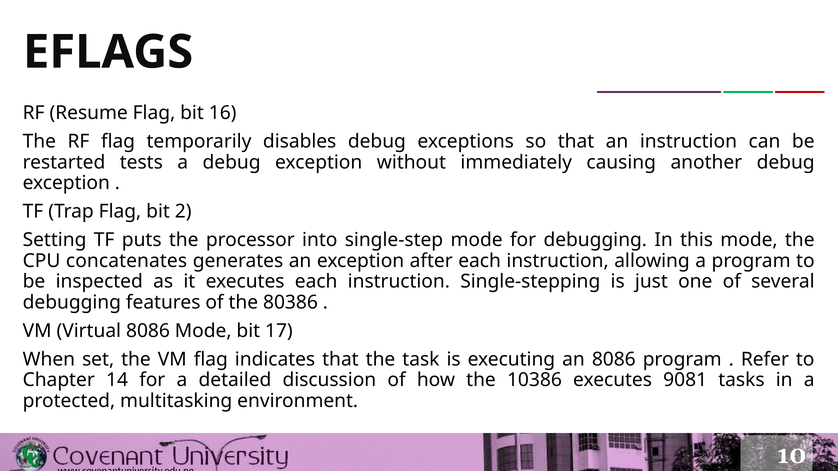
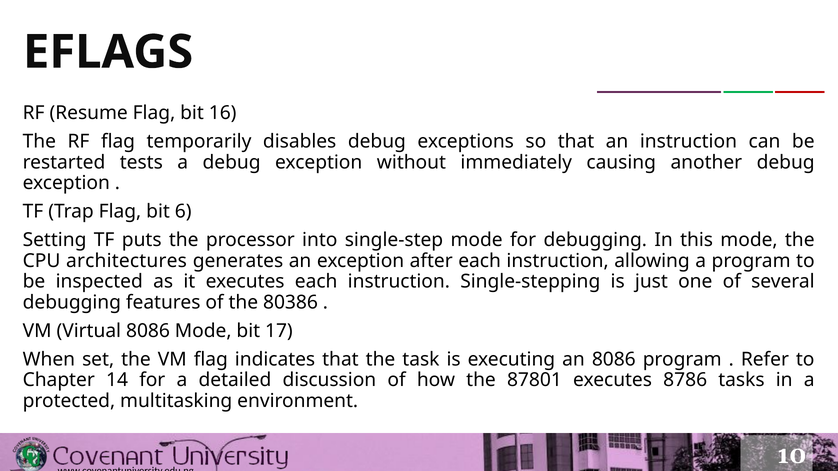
2: 2 -> 6
concatenates: concatenates -> architectures
10386: 10386 -> 87801
9081: 9081 -> 8786
